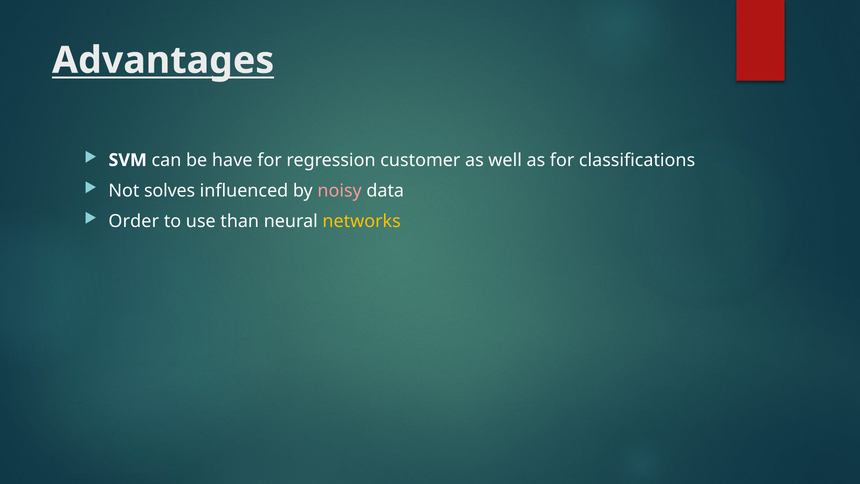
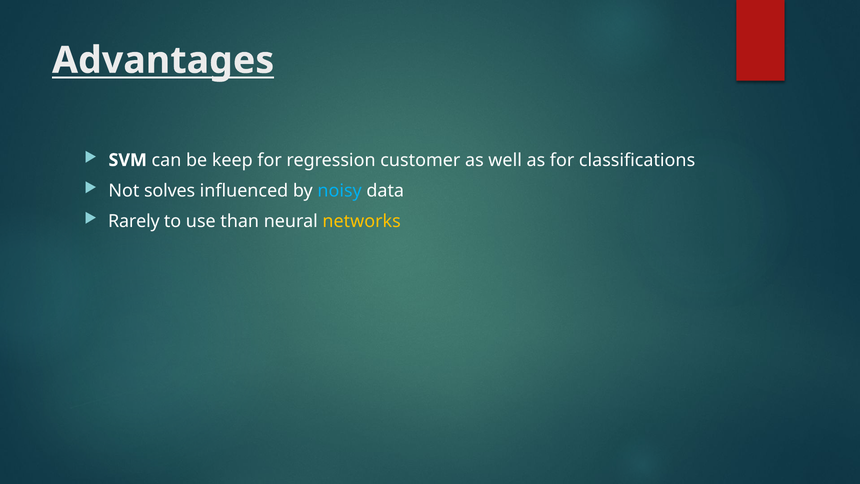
have: have -> keep
noisy colour: pink -> light blue
Order: Order -> Rarely
